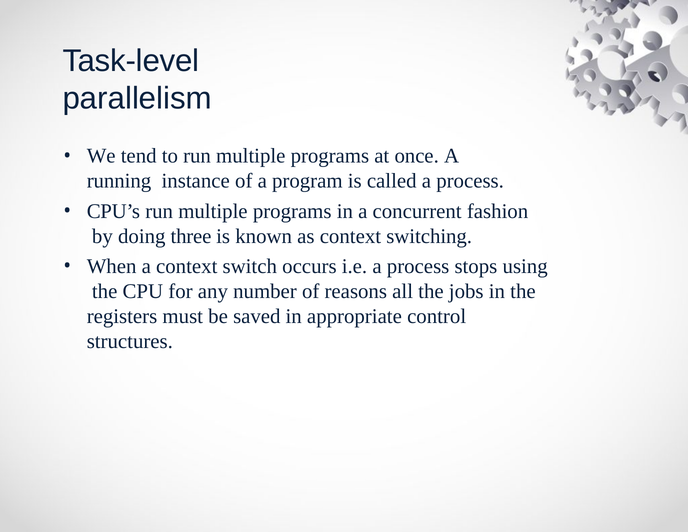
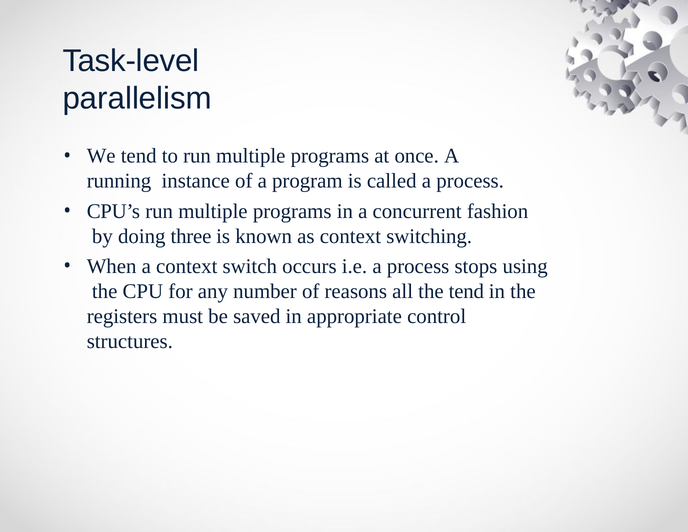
the jobs: jobs -> tend
